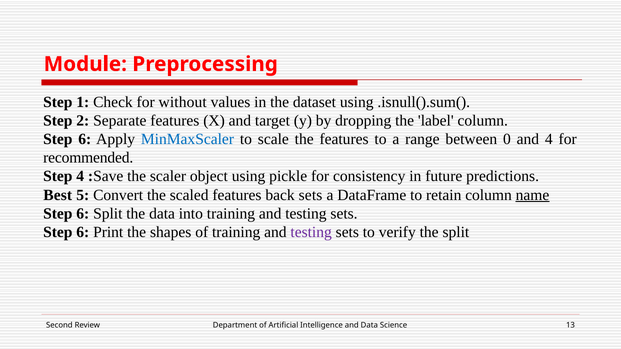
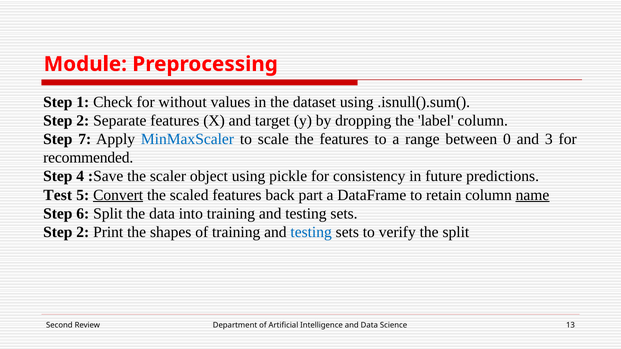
6 at (85, 139): 6 -> 7
and 4: 4 -> 3
Best: Best -> Test
Convert underline: none -> present
back sets: sets -> part
6 at (83, 232): 6 -> 2
testing at (311, 232) colour: purple -> blue
